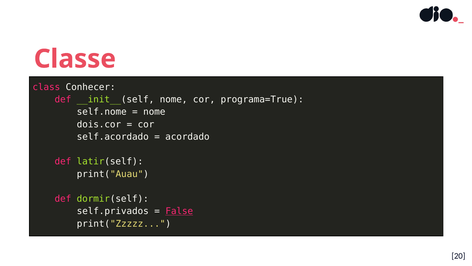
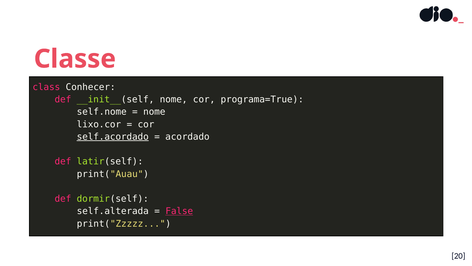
dois.cor: dois.cor -> lixo.cor
self.acordado underline: none -> present
self.privados: self.privados -> self.alterada
